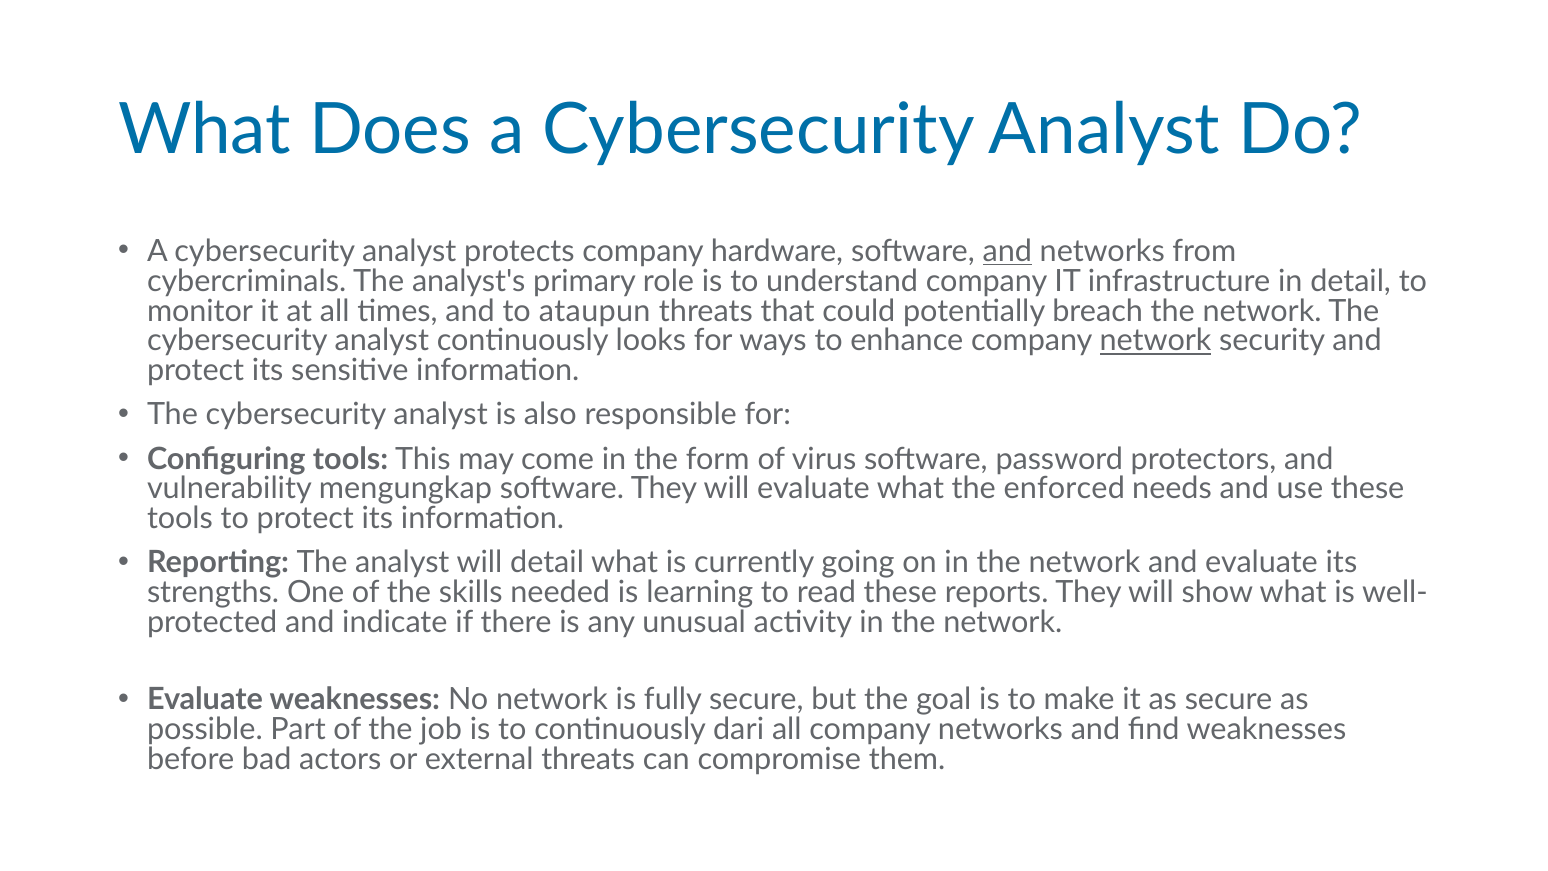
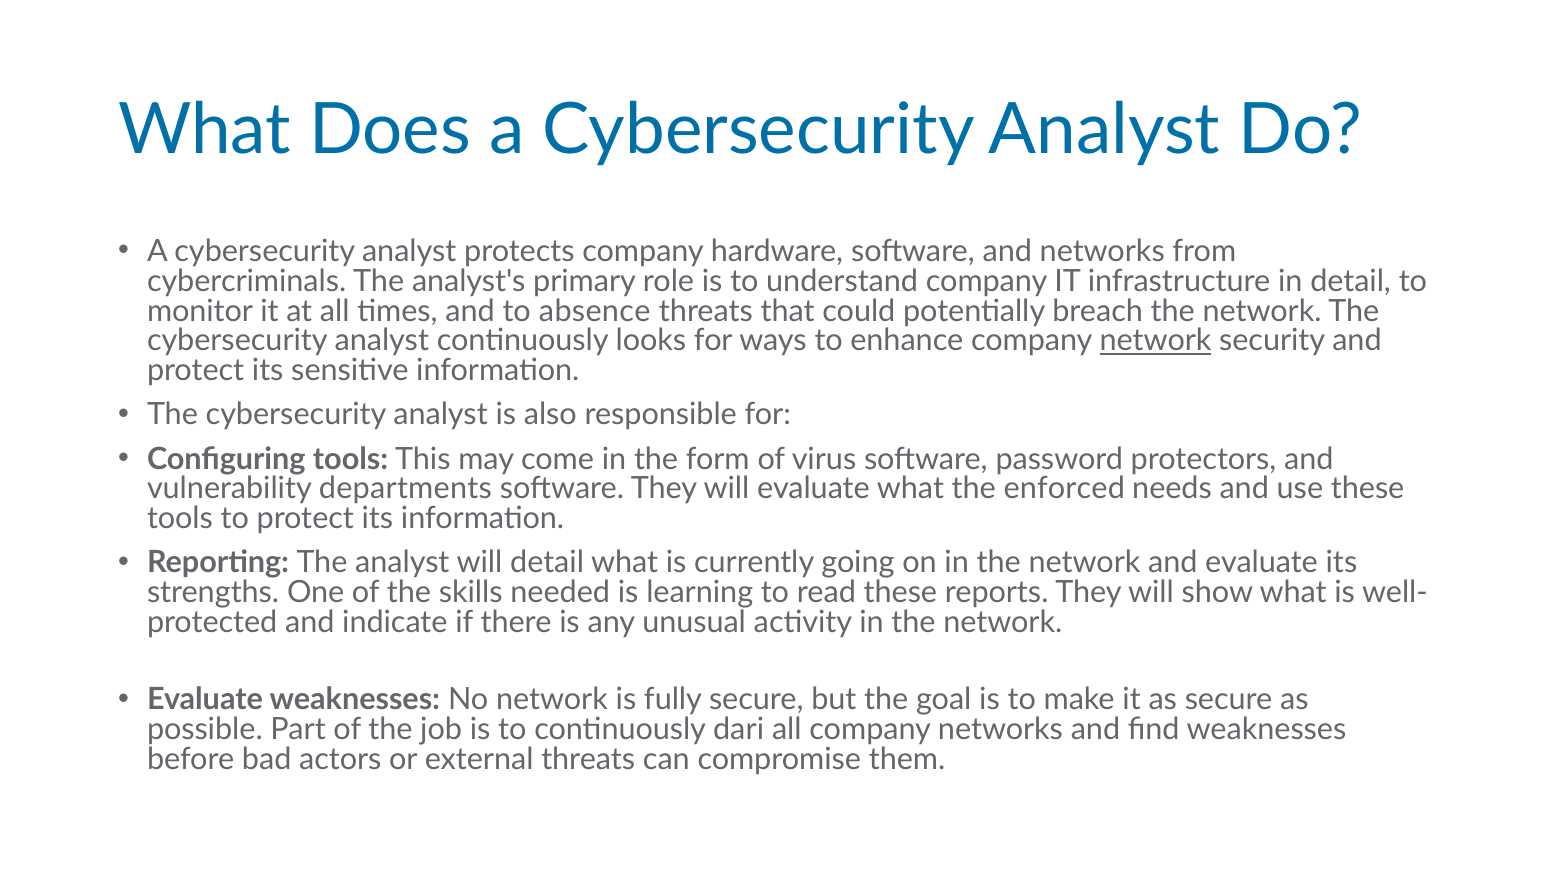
and at (1007, 251) underline: present -> none
ataupun: ataupun -> absence
mengungkap: mengungkap -> departments
